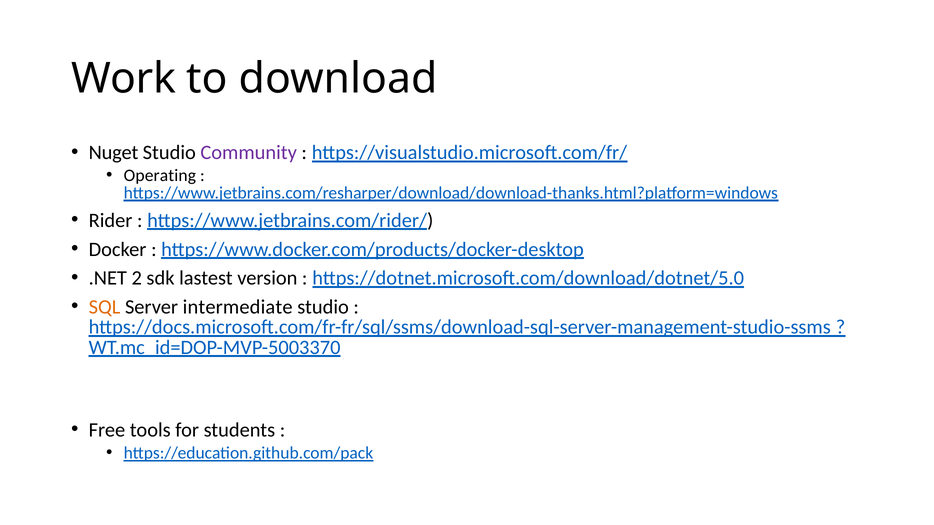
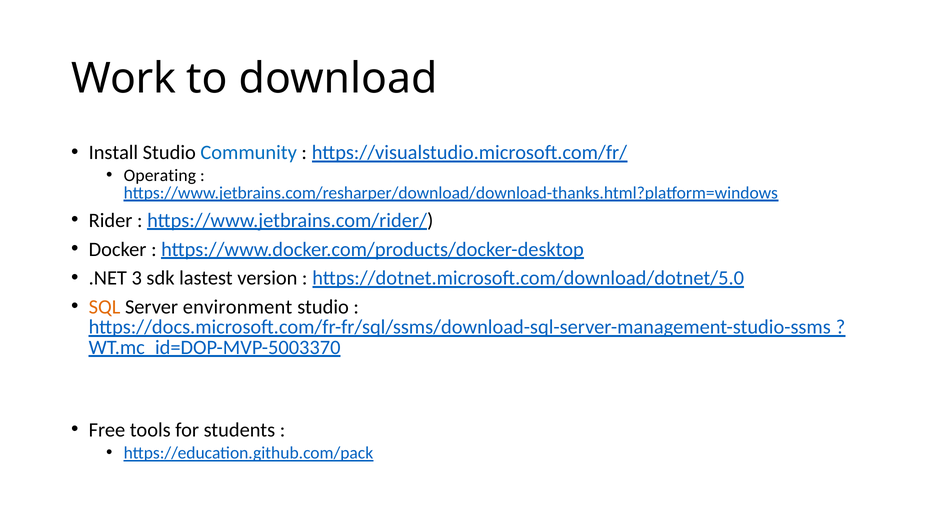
Nuget: Nuget -> Install
Community colour: purple -> blue
2: 2 -> 3
intermediate: intermediate -> environment
